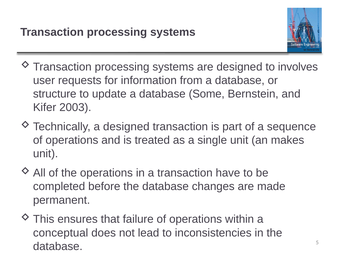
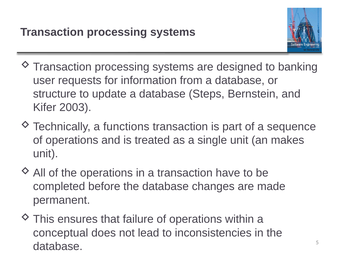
involves: involves -> banking
Some: Some -> Steps
a designed: designed -> functions
